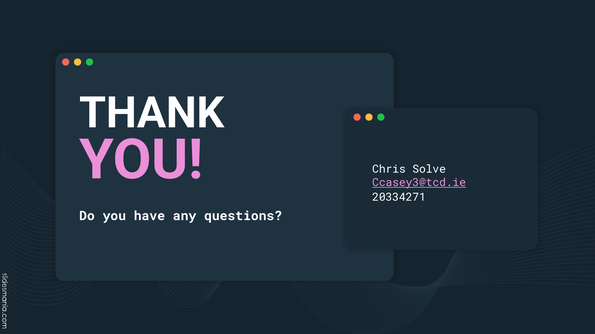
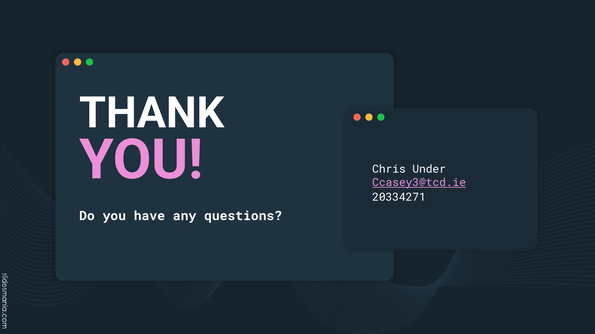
Solve: Solve -> Under
